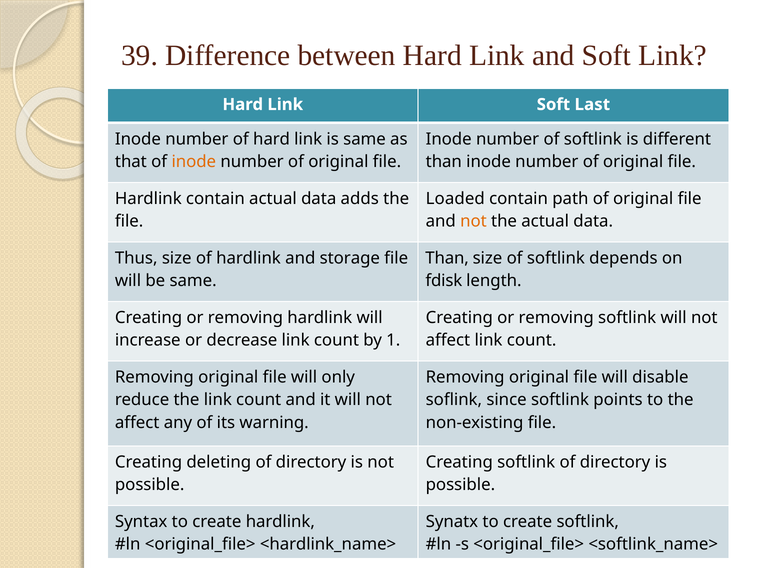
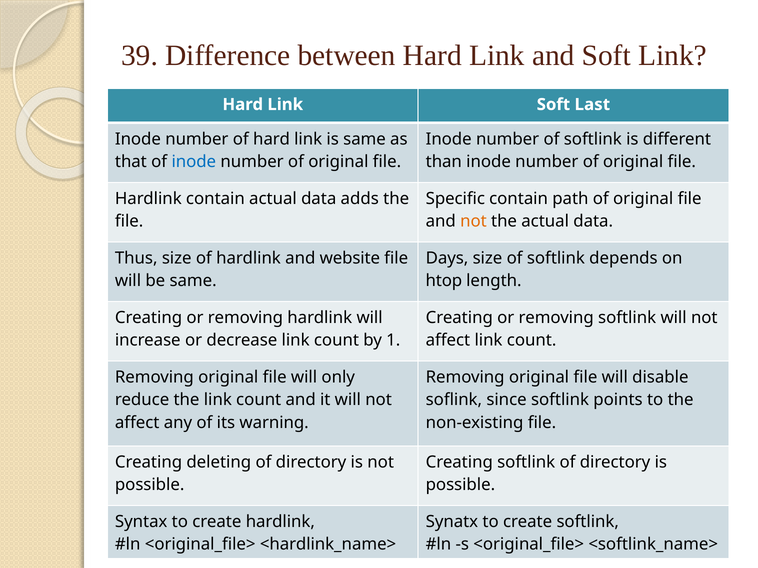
inode at (194, 162) colour: orange -> blue
Loaded: Loaded -> Specific
storage: storage -> website
Than at (447, 258): Than -> Days
fdisk: fdisk -> htop
